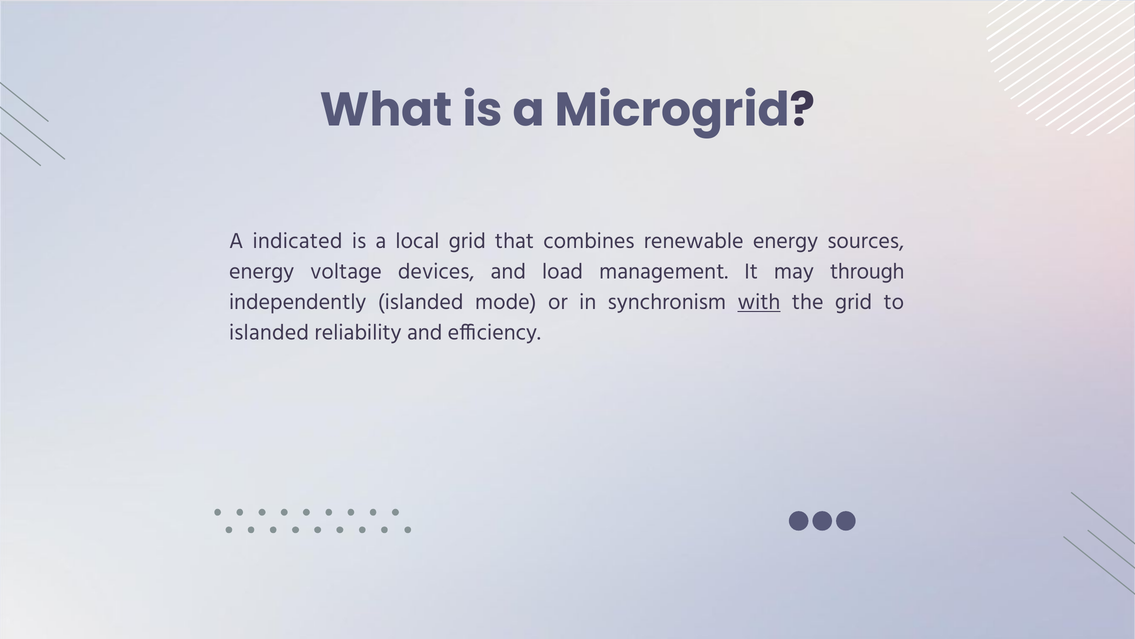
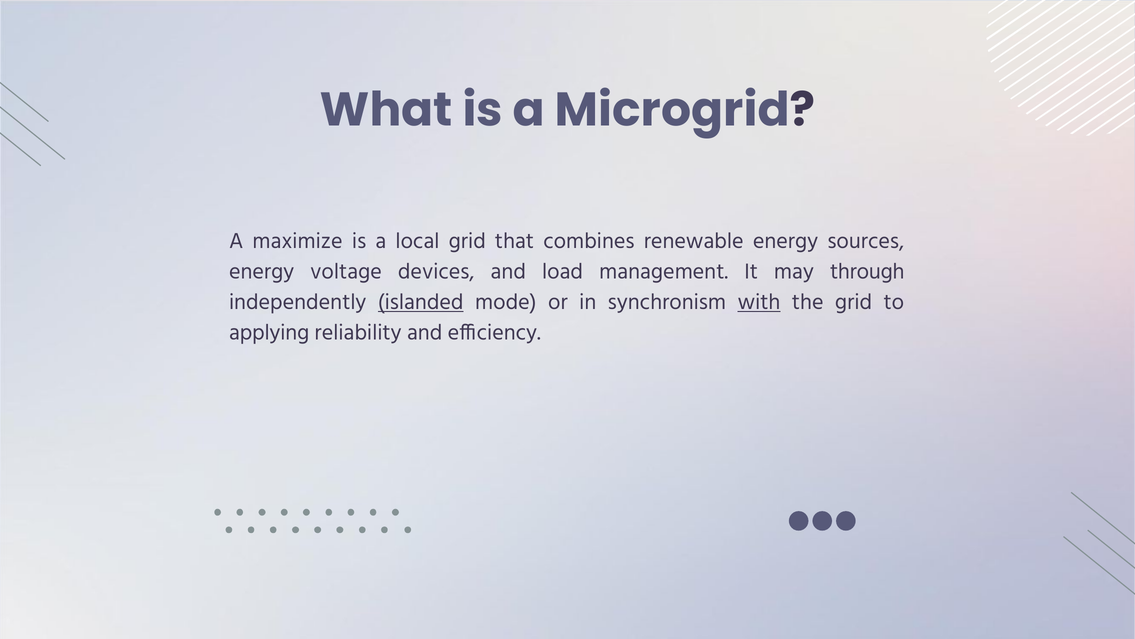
indicated: indicated -> maximize
islanded at (421, 302) underline: none -> present
islanded at (269, 332): islanded -> applying
